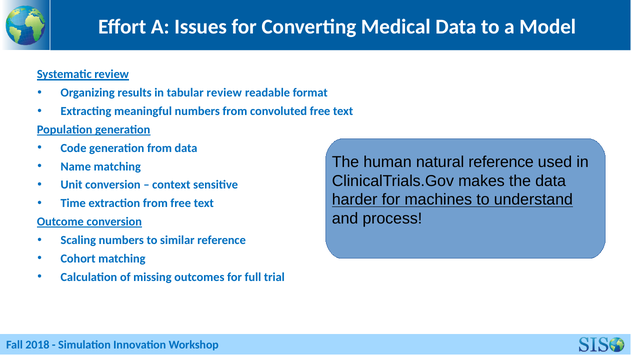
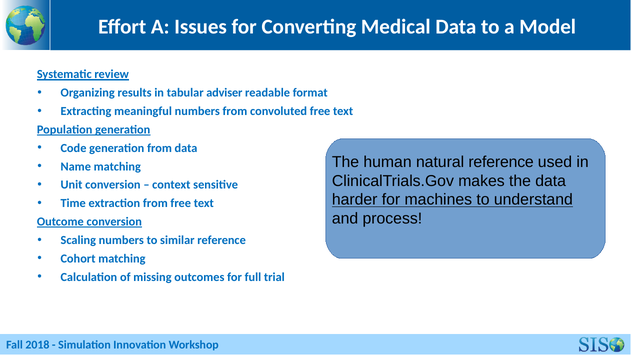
tabular review: review -> adviser
